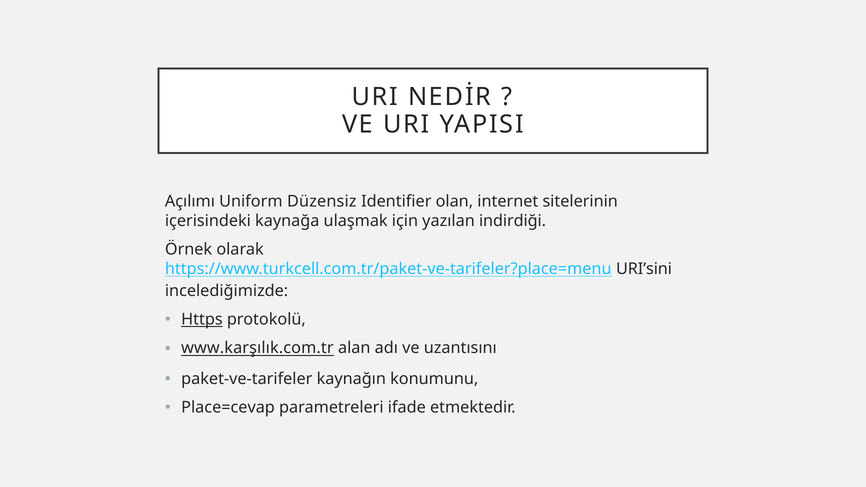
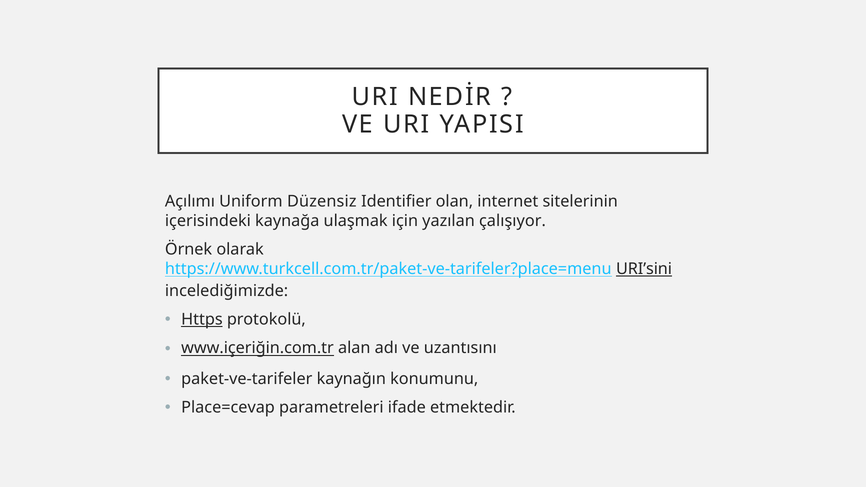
indirdiği: indirdiği -> çalışıyor
URI’sini underline: none -> present
www.karşılık.com.tr: www.karşılık.com.tr -> www.içeriğin.com.tr
